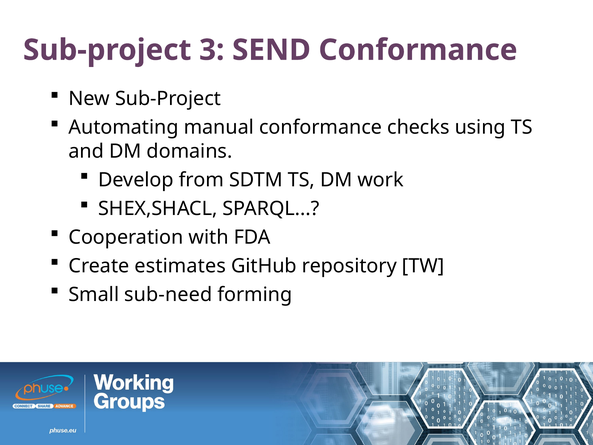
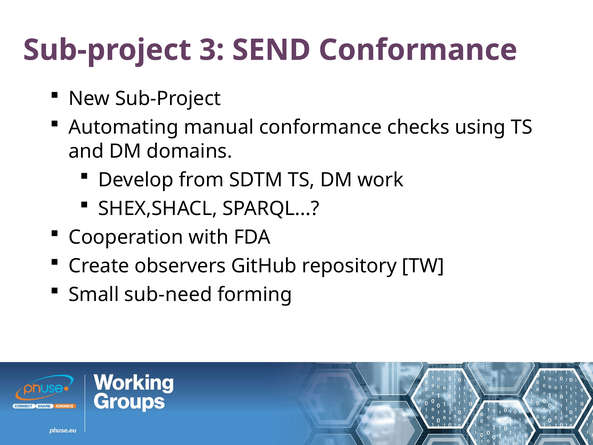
estimates: estimates -> observers
